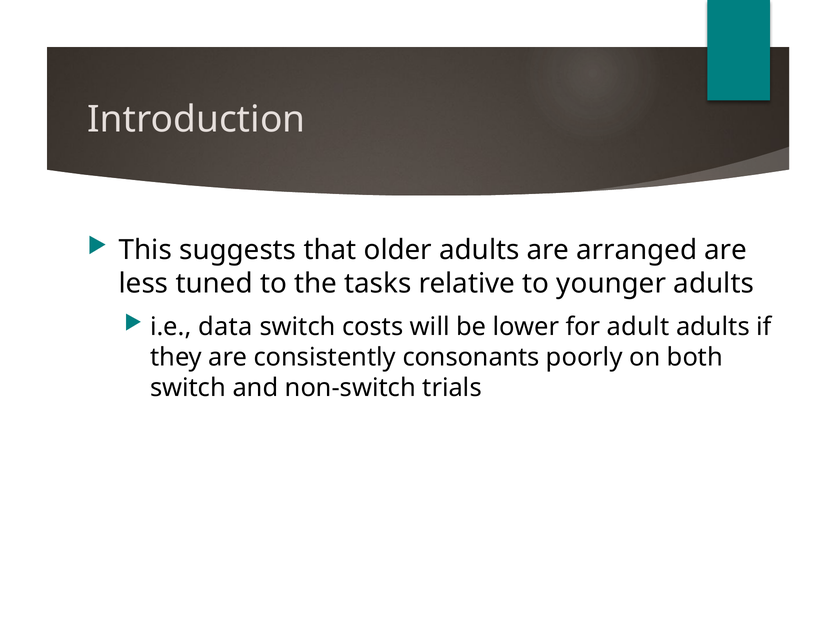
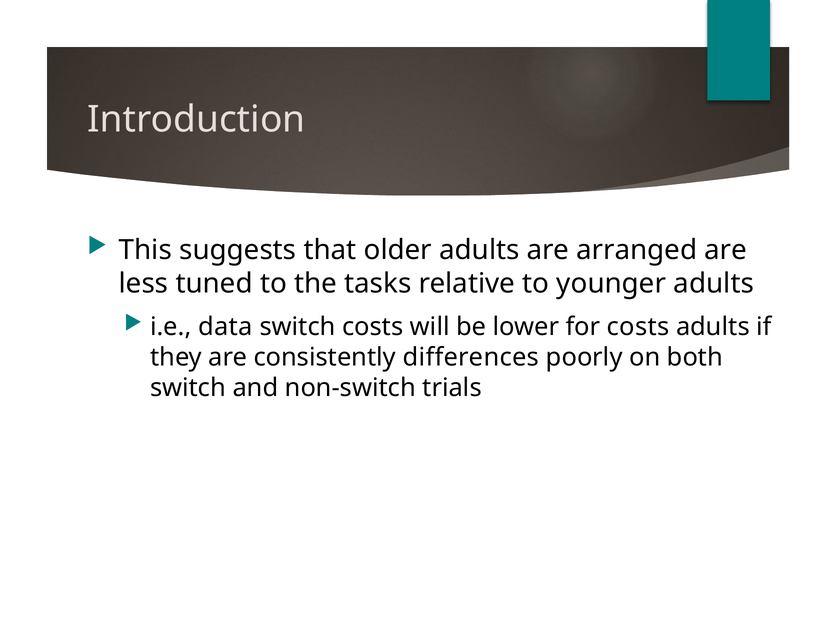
for adult: adult -> costs
consonants: consonants -> differences
